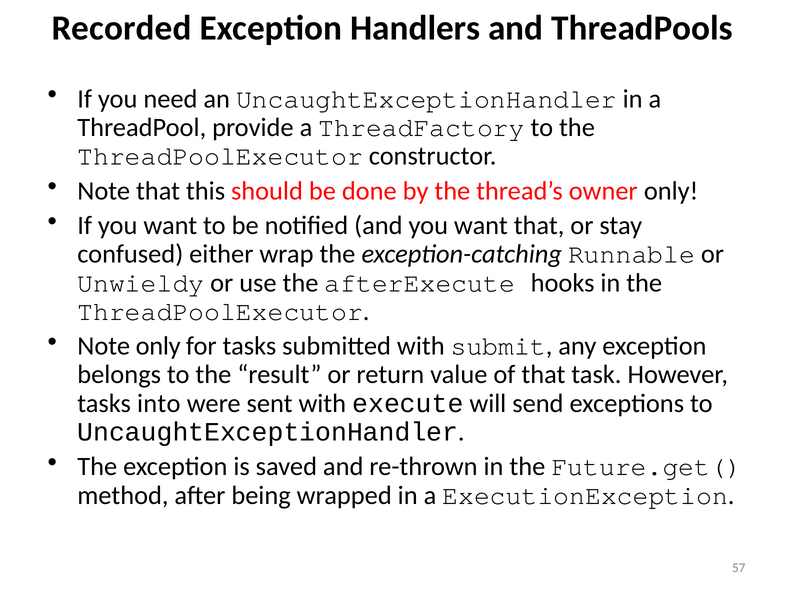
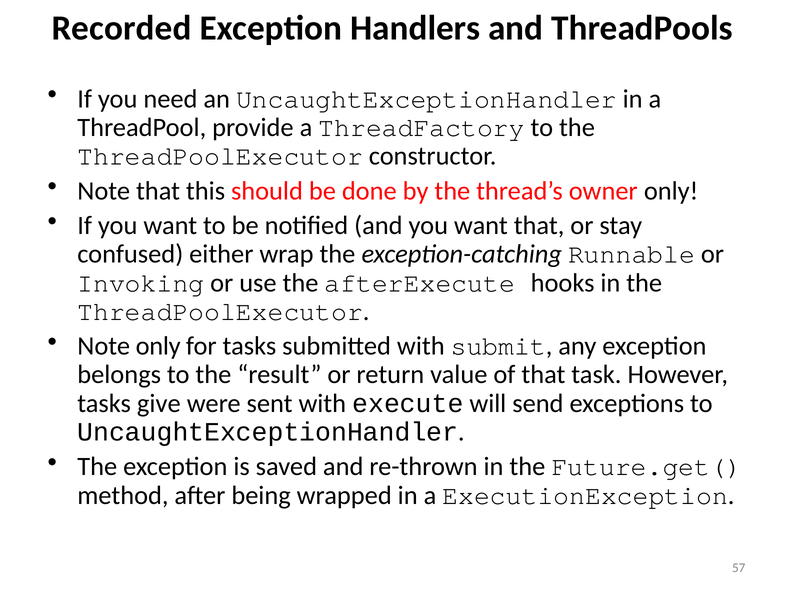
Unwieldy: Unwieldy -> Invoking
into: into -> give
